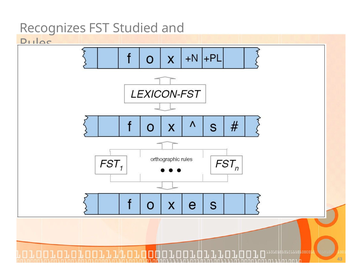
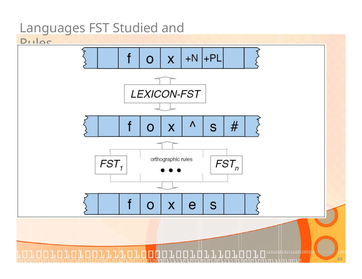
Recognizes: Recognizes -> Languages
